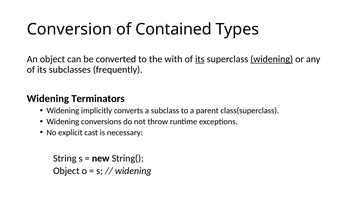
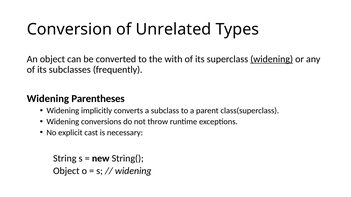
Contained: Contained -> Unrelated
its at (200, 59) underline: present -> none
Terminators: Terminators -> Parentheses
